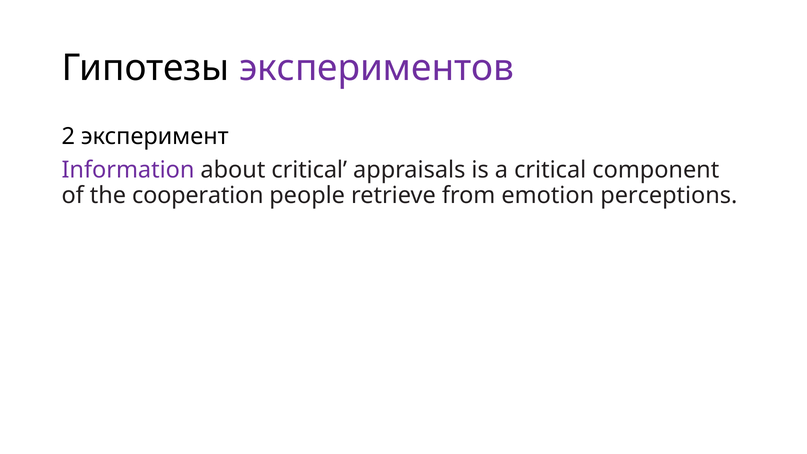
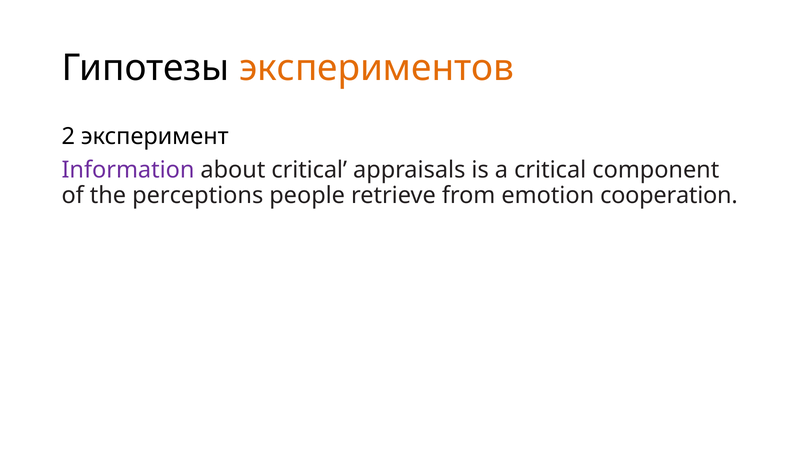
экспериментов colour: purple -> orange
cooperation: cooperation -> perceptions
perceptions: perceptions -> cooperation
